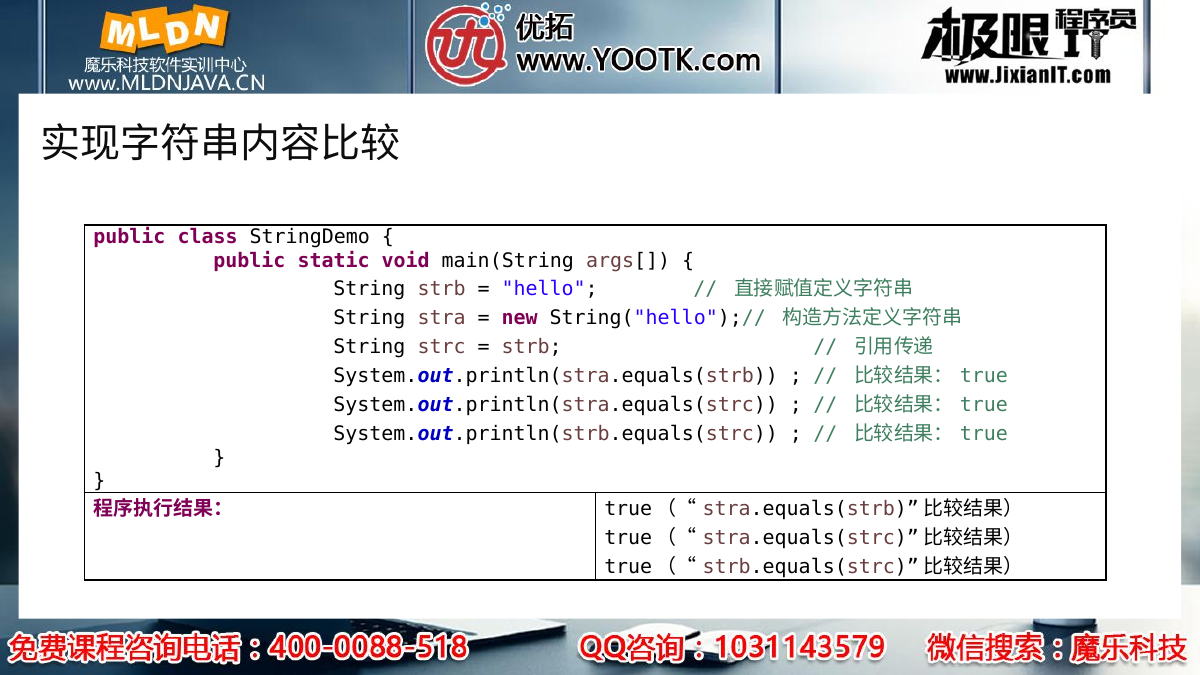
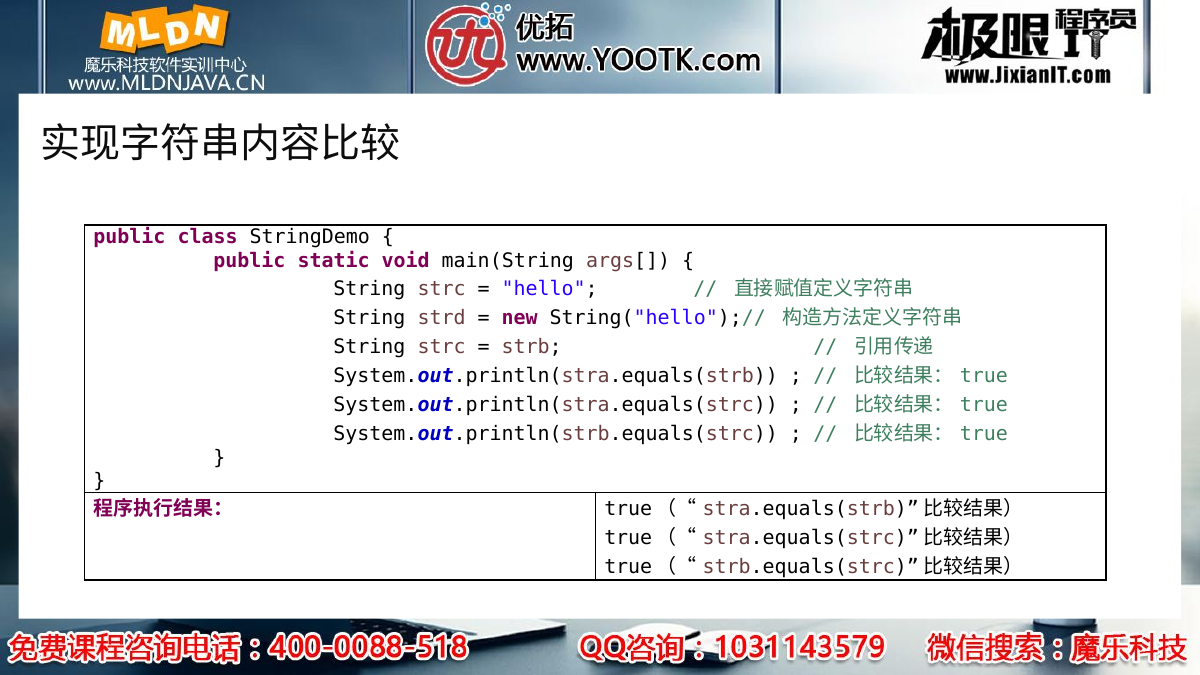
strb at (442, 288): strb -> strc
stra: stra -> strd
